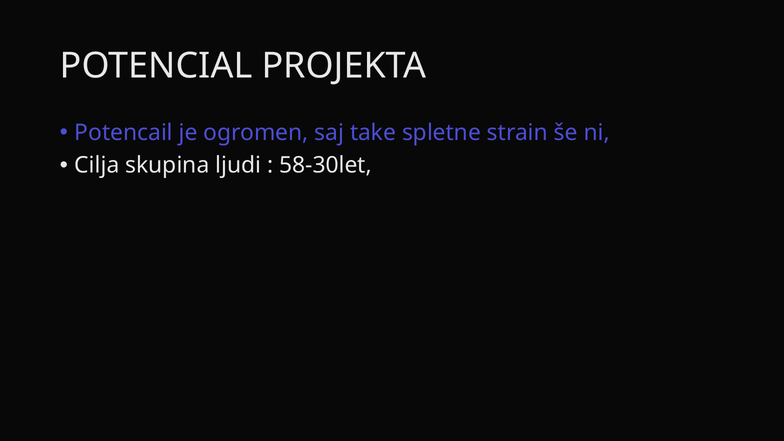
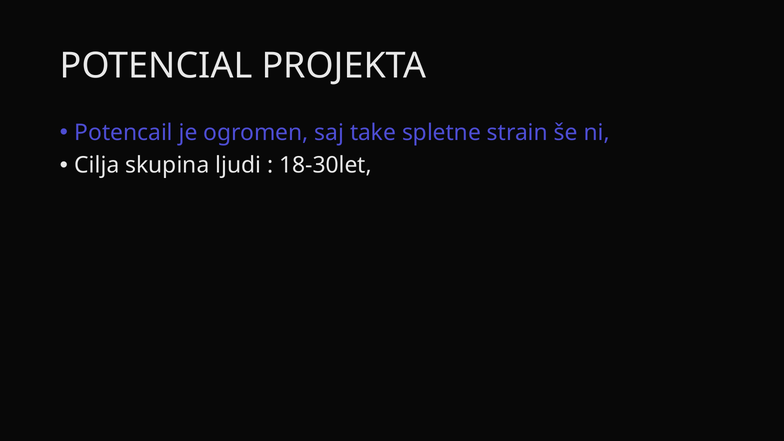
58-30let: 58-30let -> 18-30let
